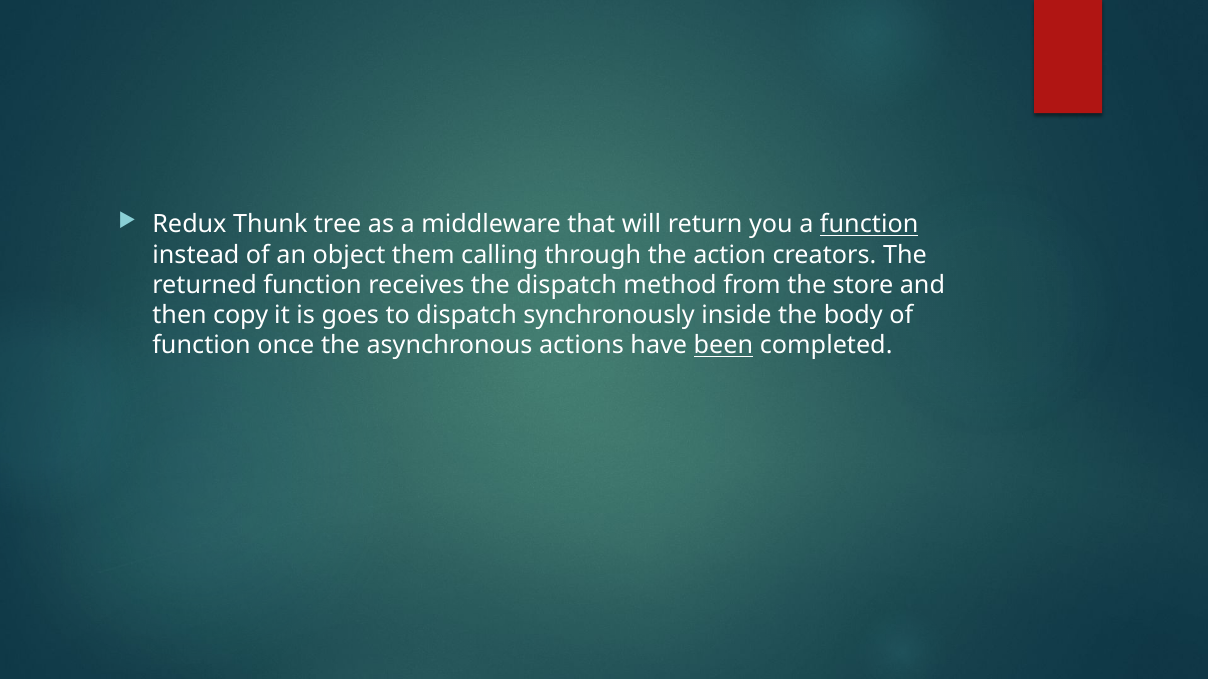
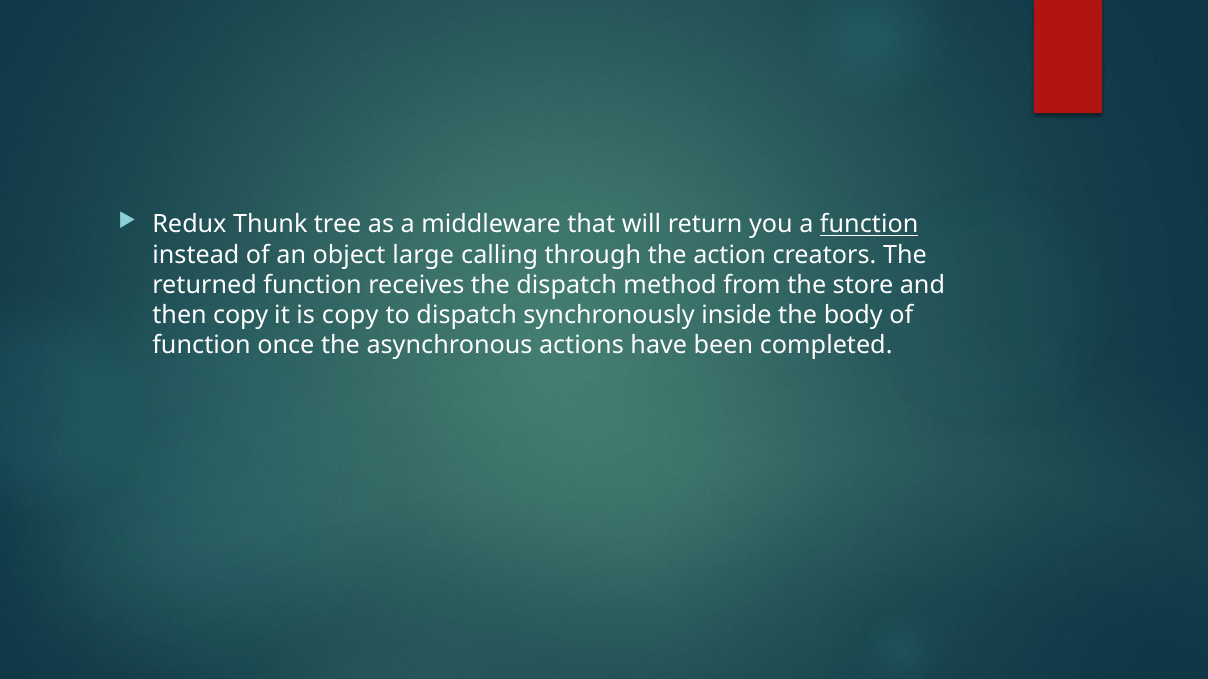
them: them -> large
is goes: goes -> copy
been underline: present -> none
